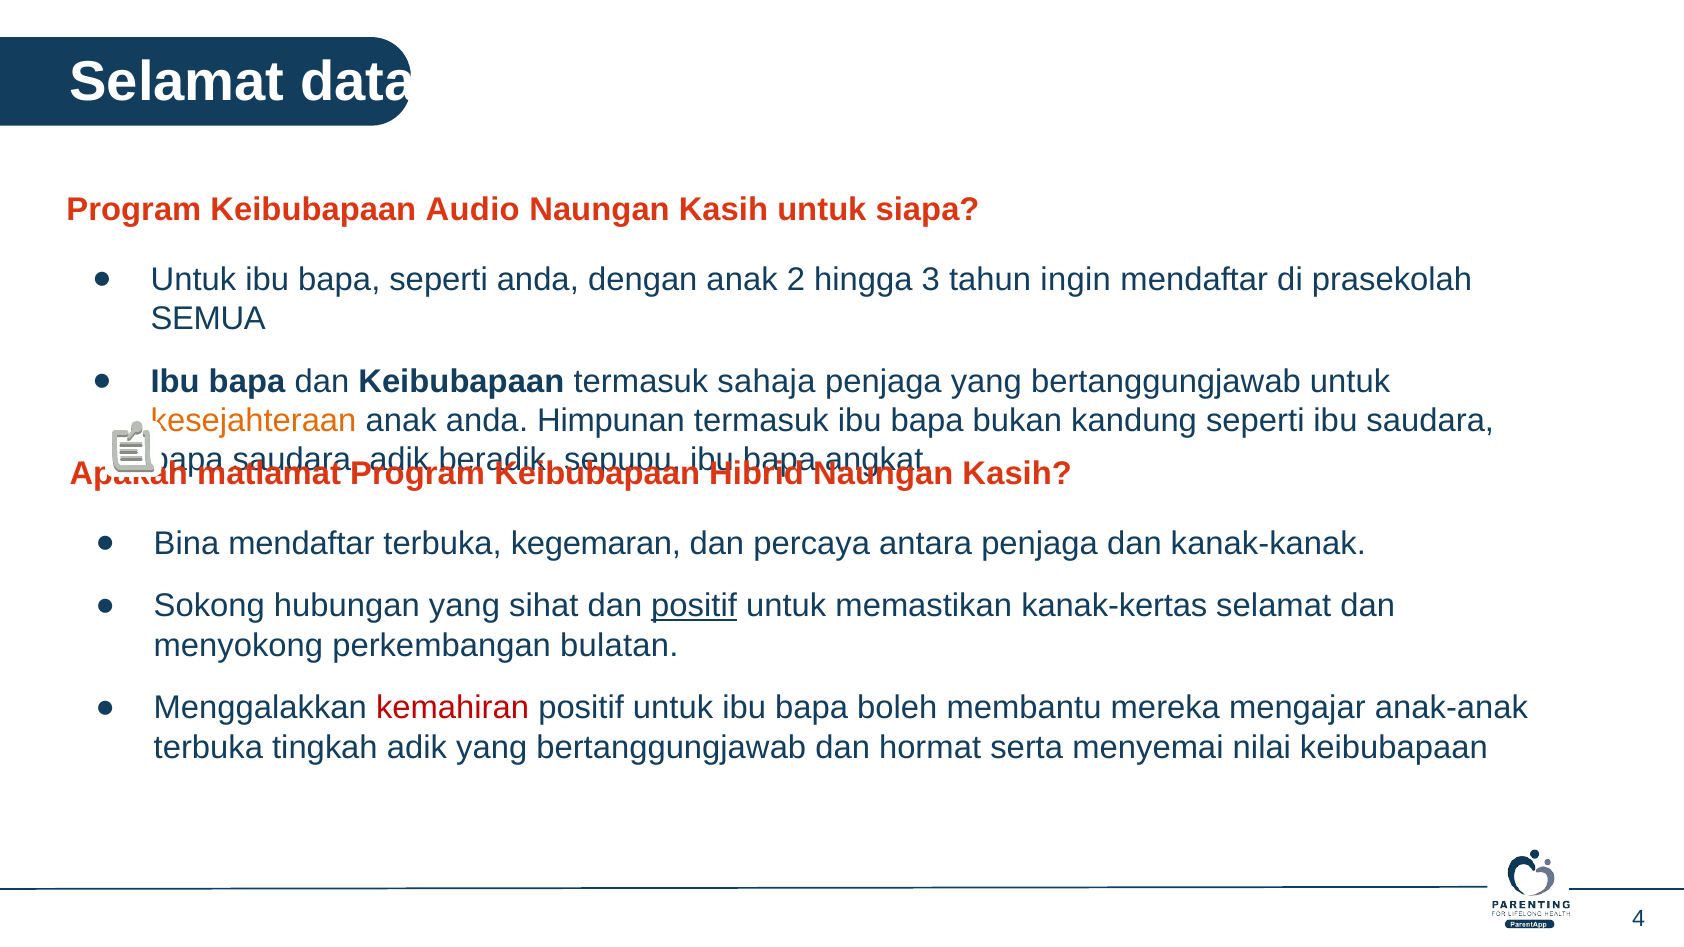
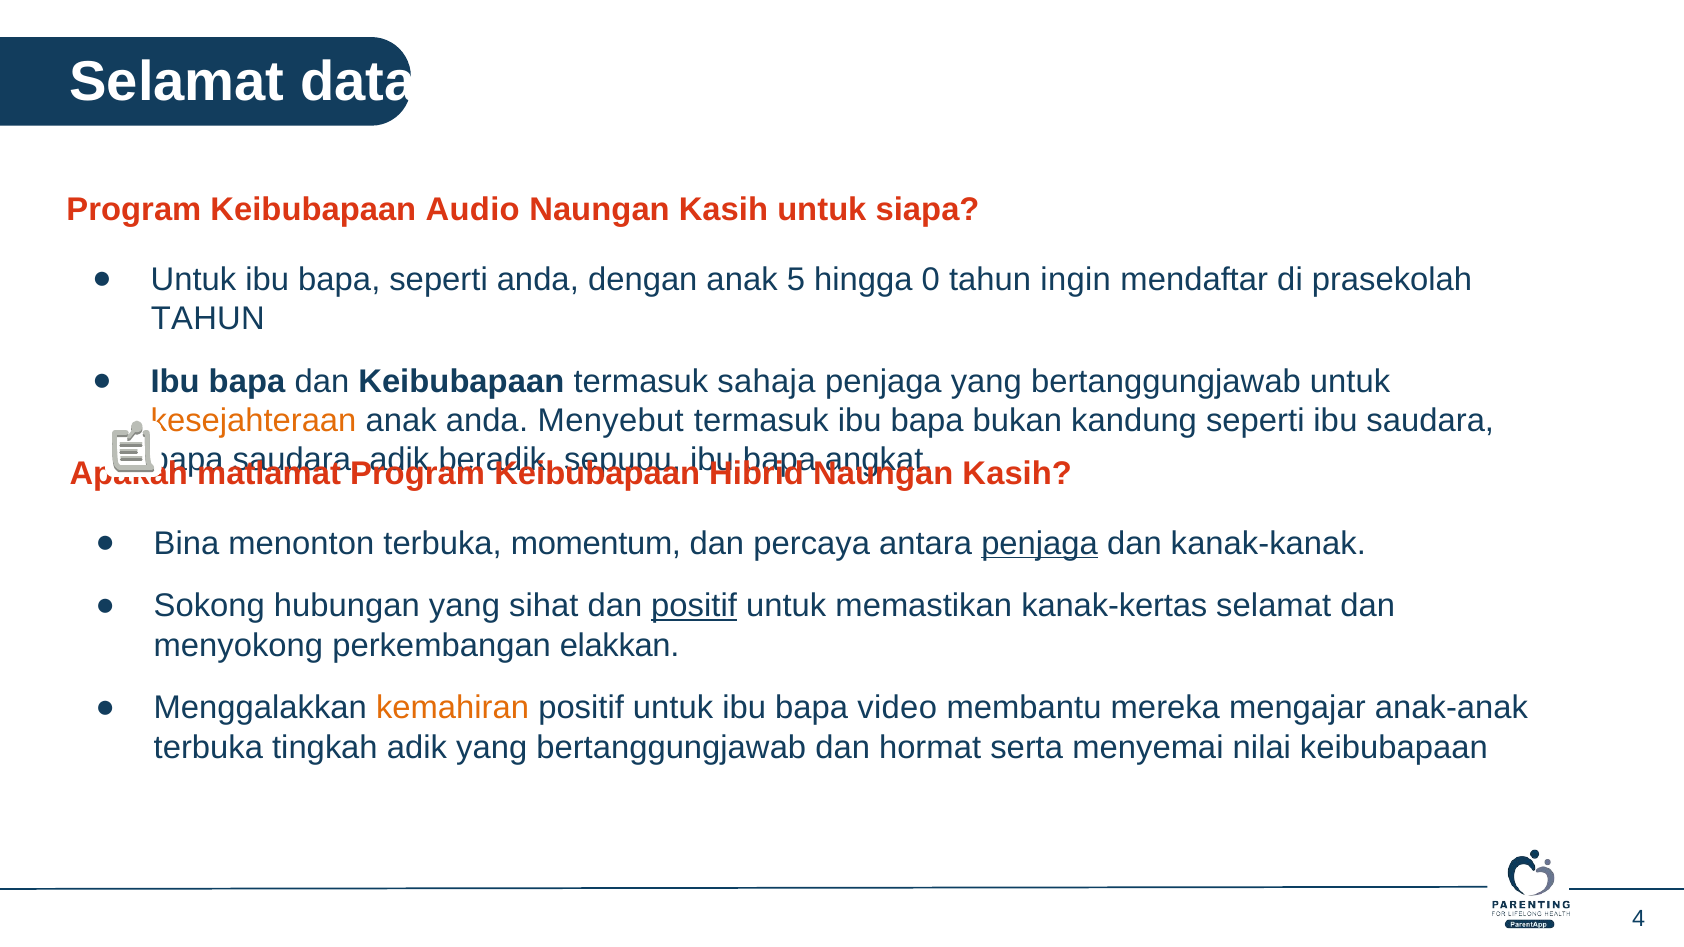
2: 2 -> 5
3: 3 -> 0
SEMUA at (208, 319): SEMUA -> TAHUN
Himpunan: Himpunan -> Menyebut
Bina mendaftar: mendaftar -> menonton
kegemaran: kegemaran -> momentum
penjaga at (1040, 544) underline: none -> present
bulatan: bulatan -> elakkan
kemahiran colour: red -> orange
boleh: boleh -> video
